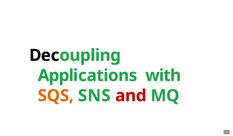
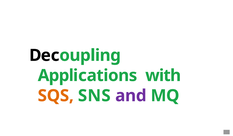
and colour: red -> purple
